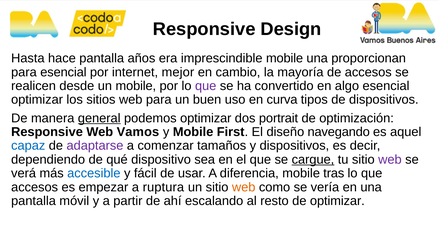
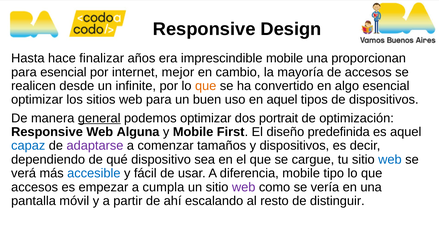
hace pantalla: pantalla -> finalizar
un mobile: mobile -> infinite
que at (206, 86) colour: purple -> orange
en curva: curva -> aquel
Vamos: Vamos -> Alguna
navegando: navegando -> predefinida
cargue underline: present -> none
web at (390, 160) colour: purple -> blue
tras: tras -> tipo
ruptura: ruptura -> cumpla
web at (244, 187) colour: orange -> purple
de optimizar: optimizar -> distinguir
